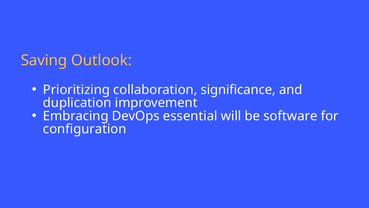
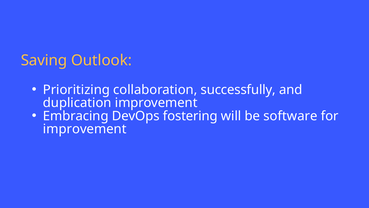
significance: significance -> successfully
essential: essential -> fostering
configuration at (85, 129): configuration -> improvement
